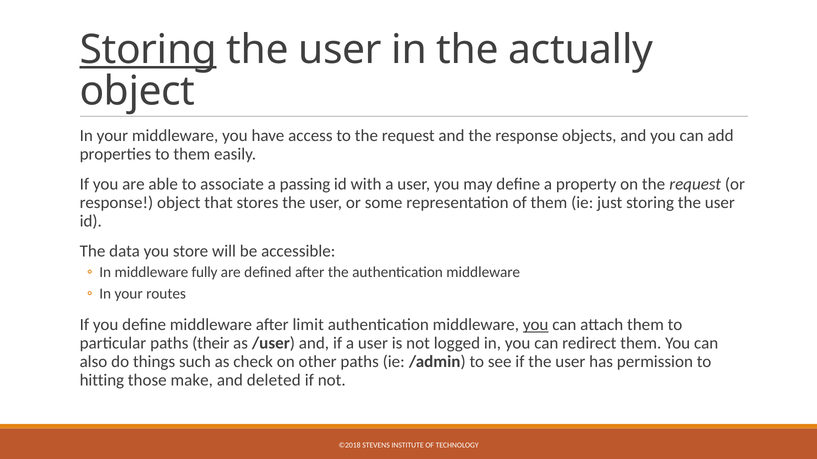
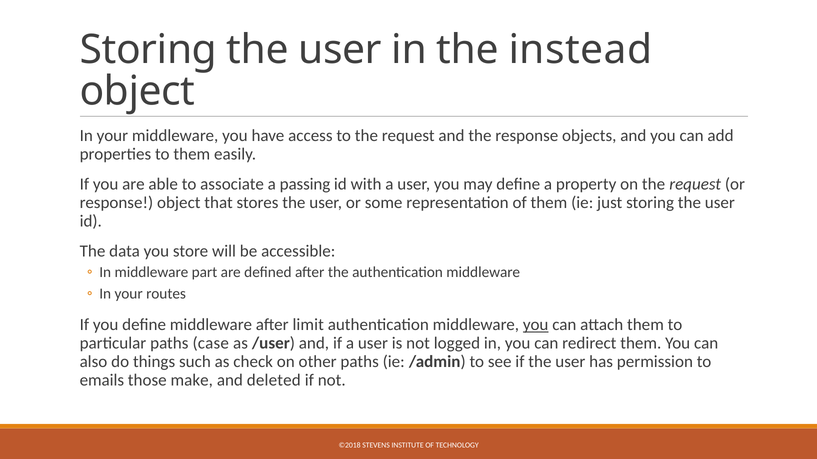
Storing at (148, 50) underline: present -> none
actually: actually -> instead
fully: fully -> part
their: their -> case
hitting: hitting -> emails
